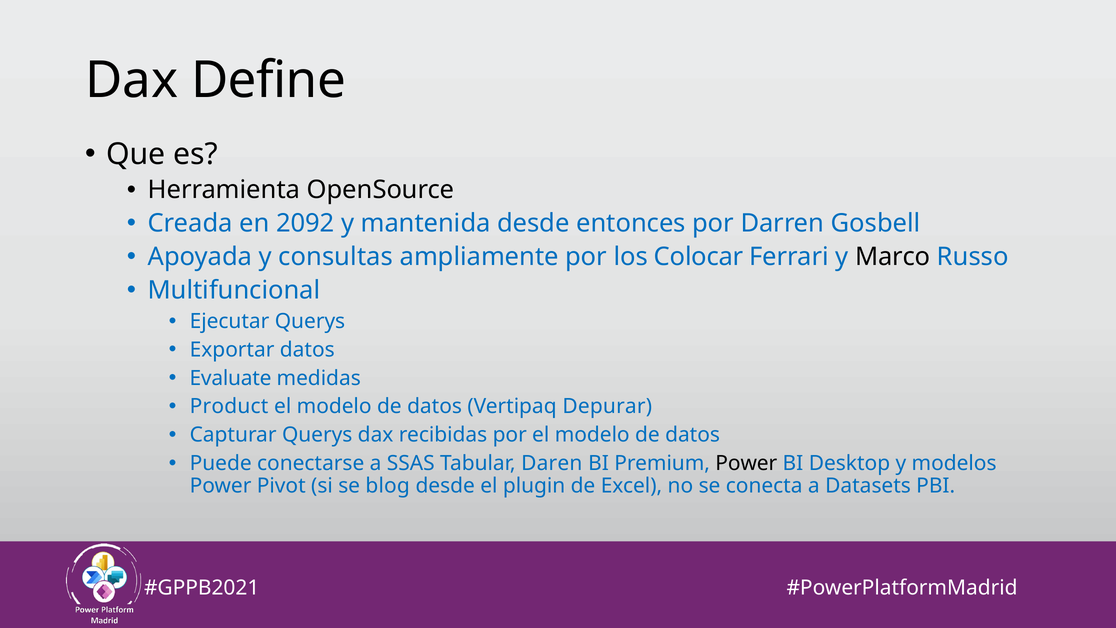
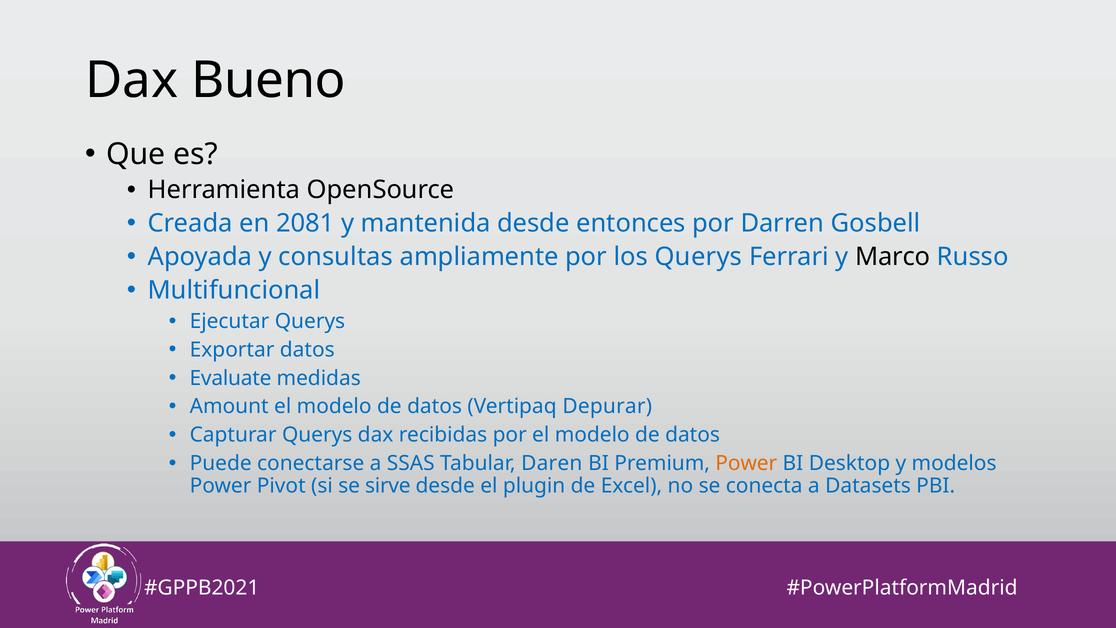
Define: Define -> Bueno
2092: 2092 -> 2081
los Colocar: Colocar -> Querys
Product: Product -> Amount
Power at (746, 463) colour: black -> orange
blog: blog -> sirve
